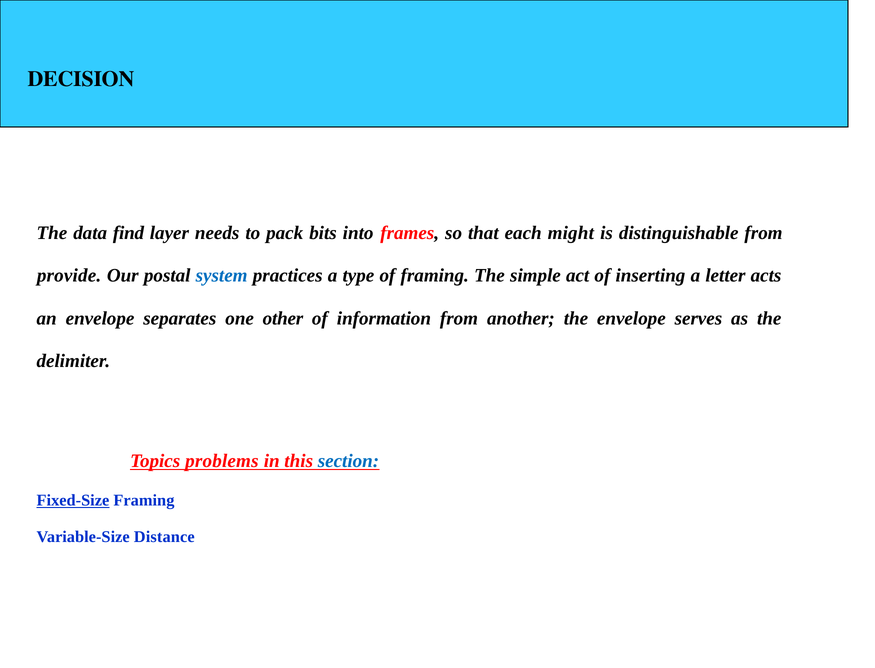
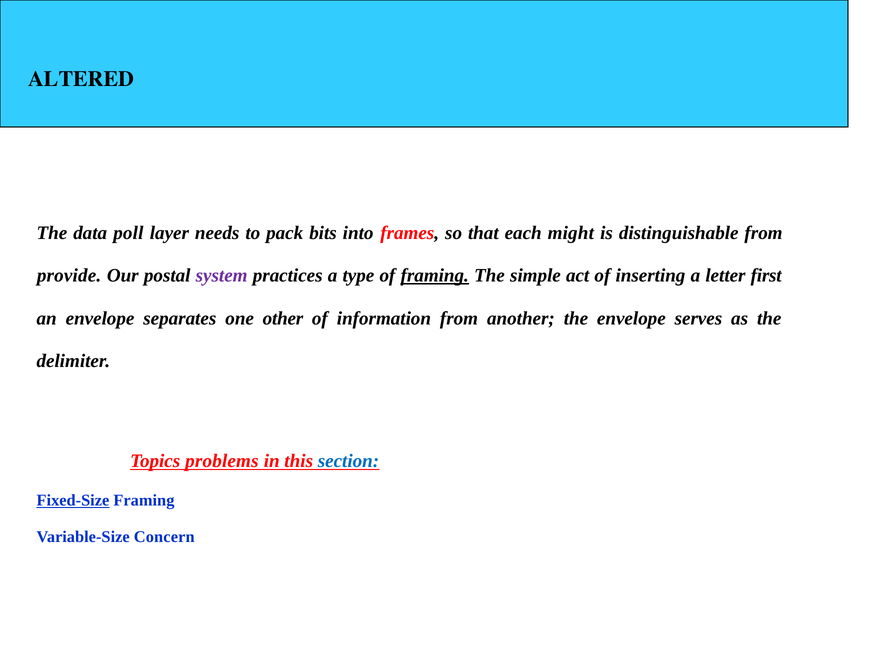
DECISION: DECISION -> ALTERED
find: find -> poll
system colour: blue -> purple
framing at (435, 276) underline: none -> present
acts: acts -> first
Distance: Distance -> Concern
